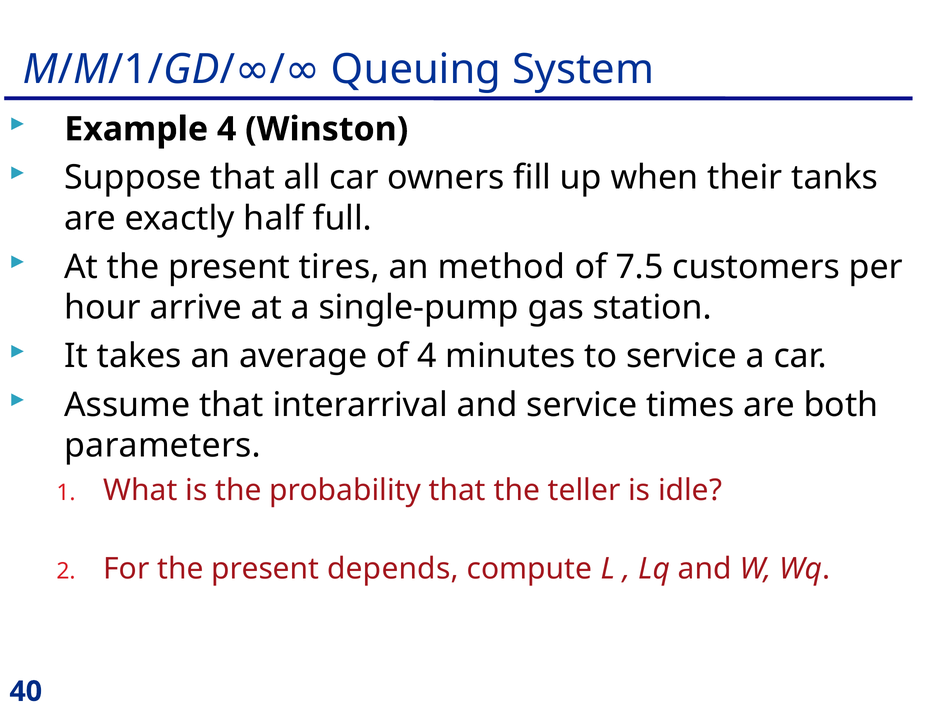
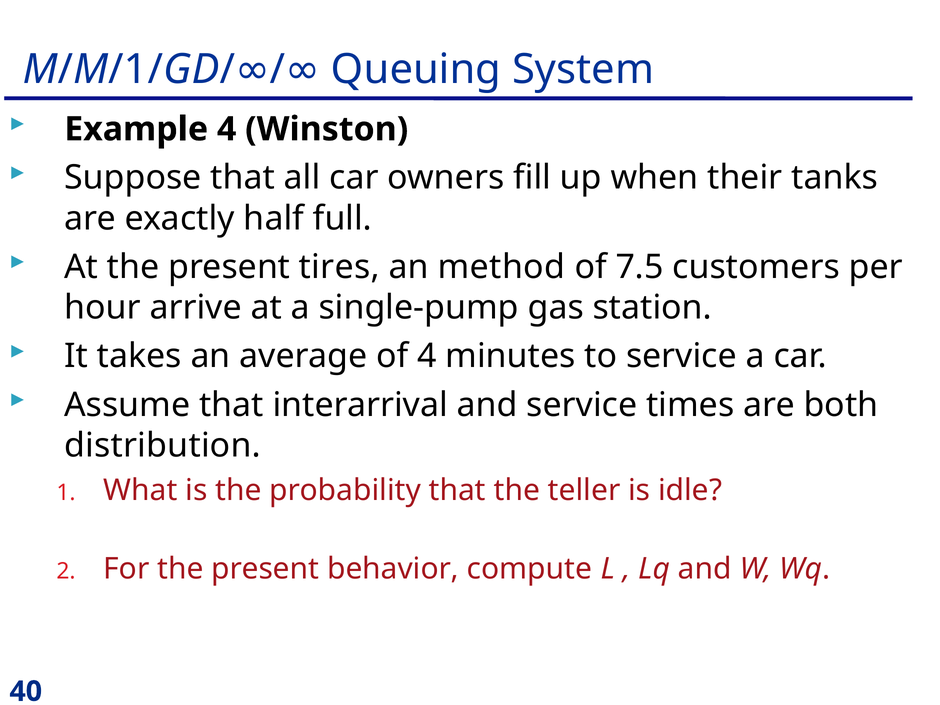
parameters: parameters -> distribution
depends: depends -> behavior
